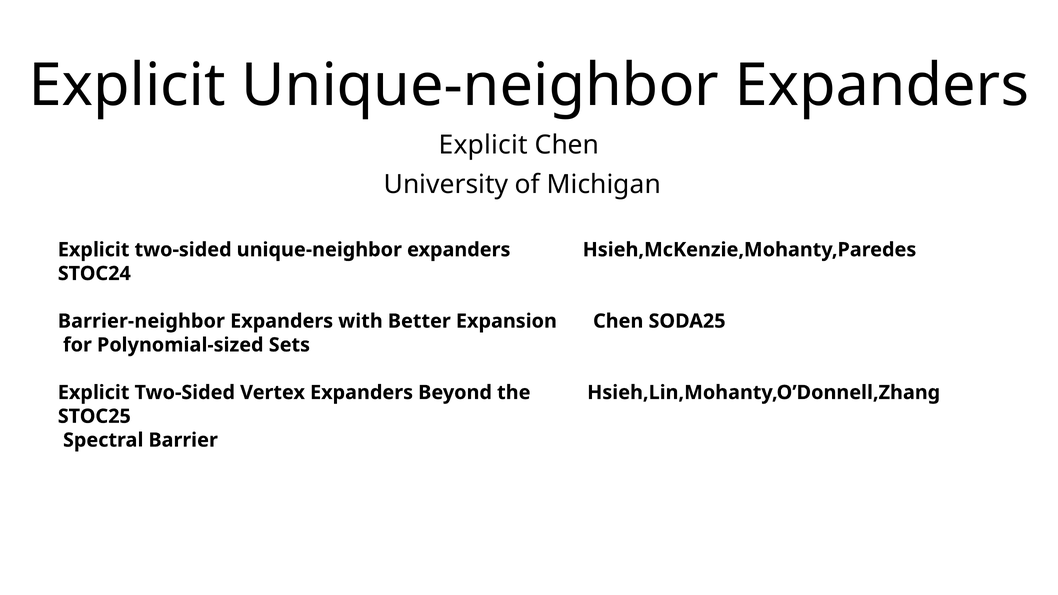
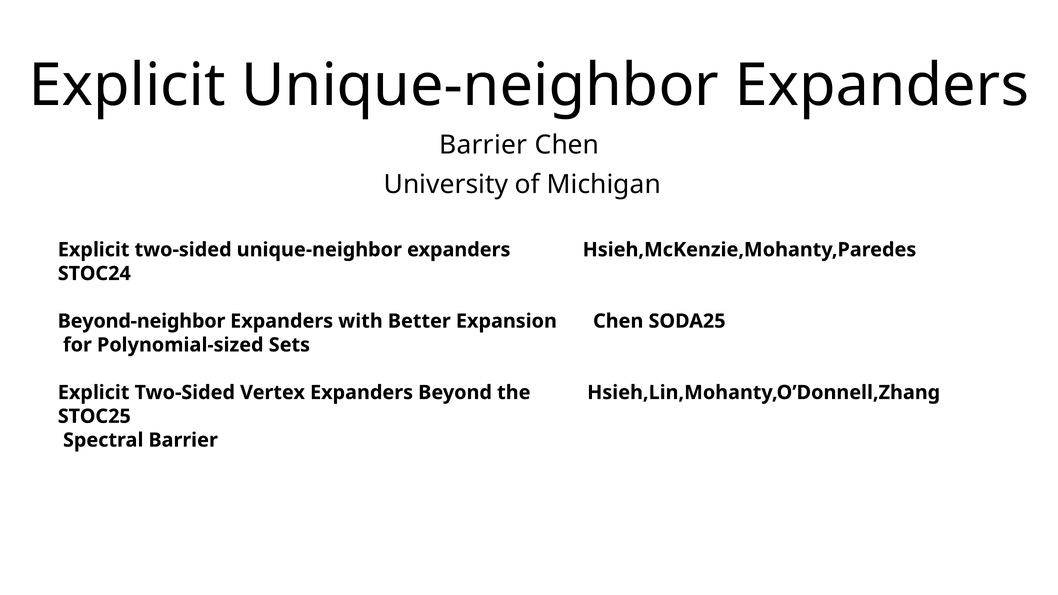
Explicit at (483, 145): Explicit -> Barrier
Barrier-neighbor: Barrier-neighbor -> Beyond-neighbor
